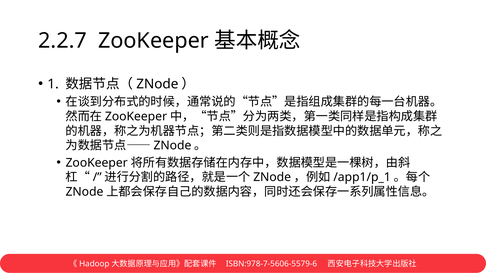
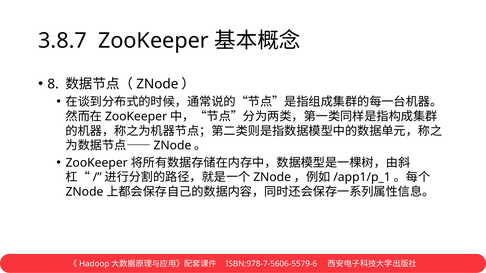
2.2.7: 2.2.7 -> 3.8.7
1: 1 -> 8
